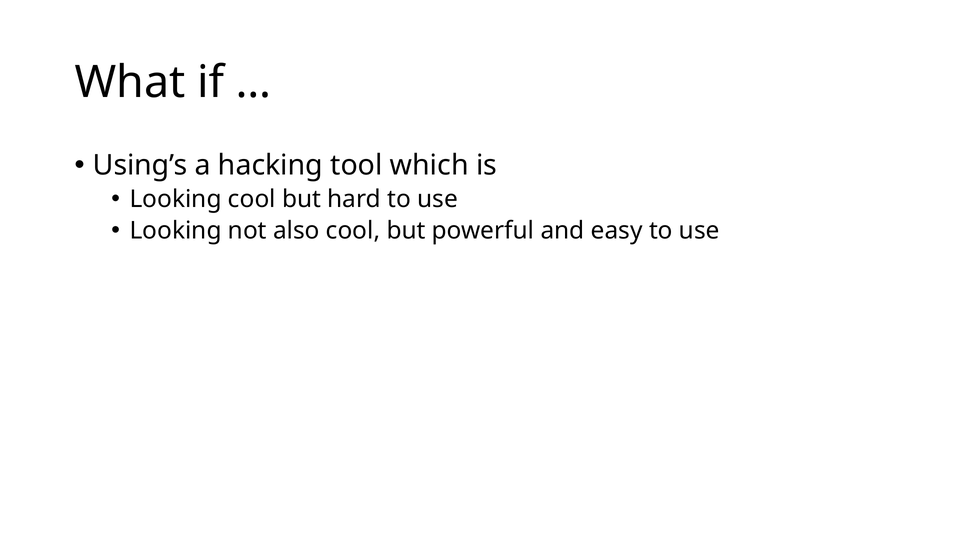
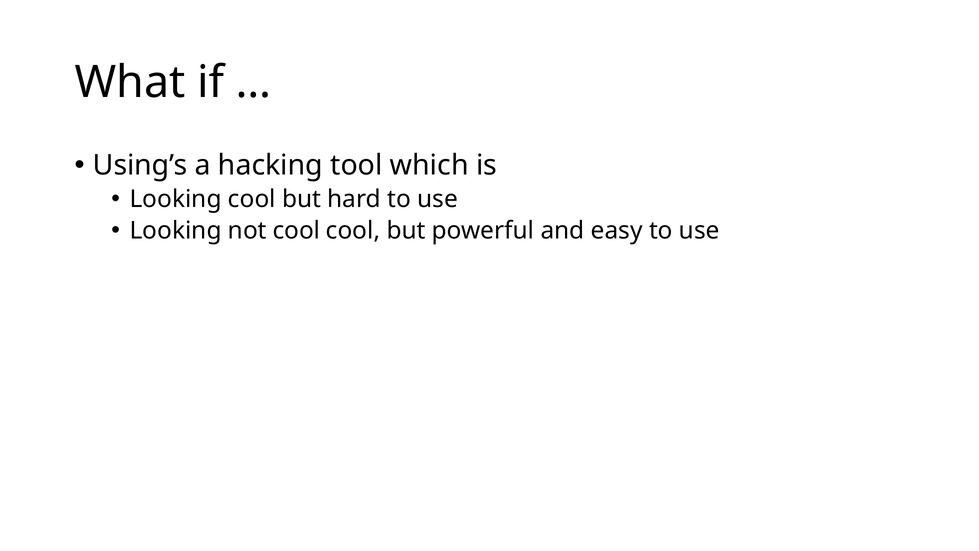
not also: also -> cool
